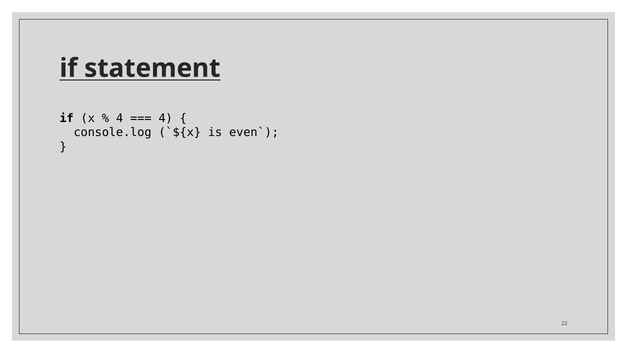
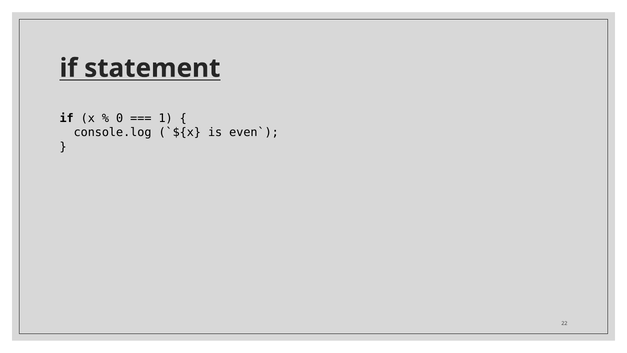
4 at (120, 118): 4 -> 0
4 at (166, 118): 4 -> 1
